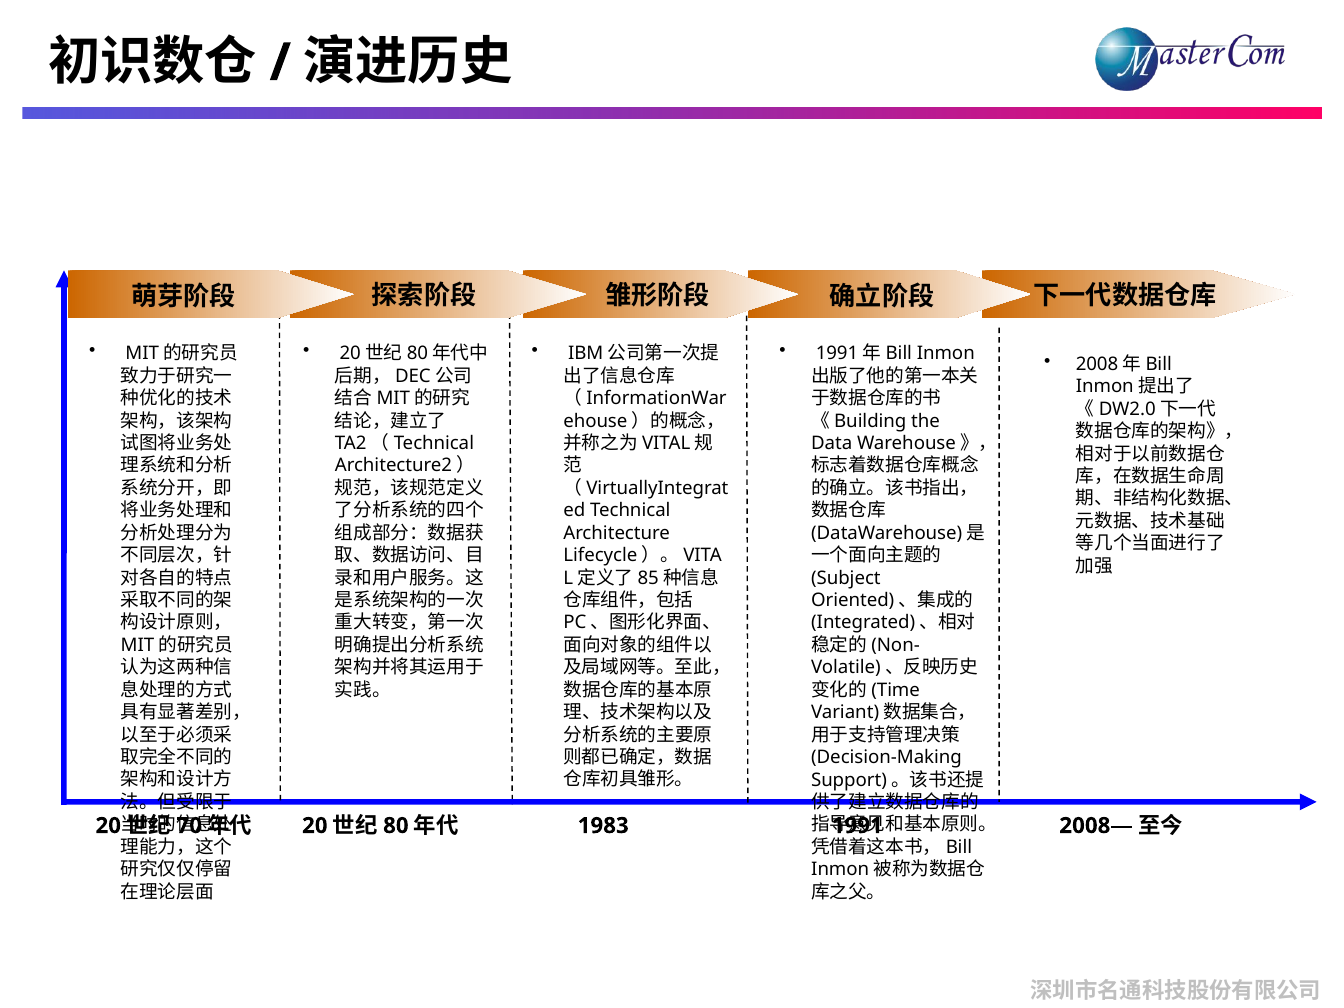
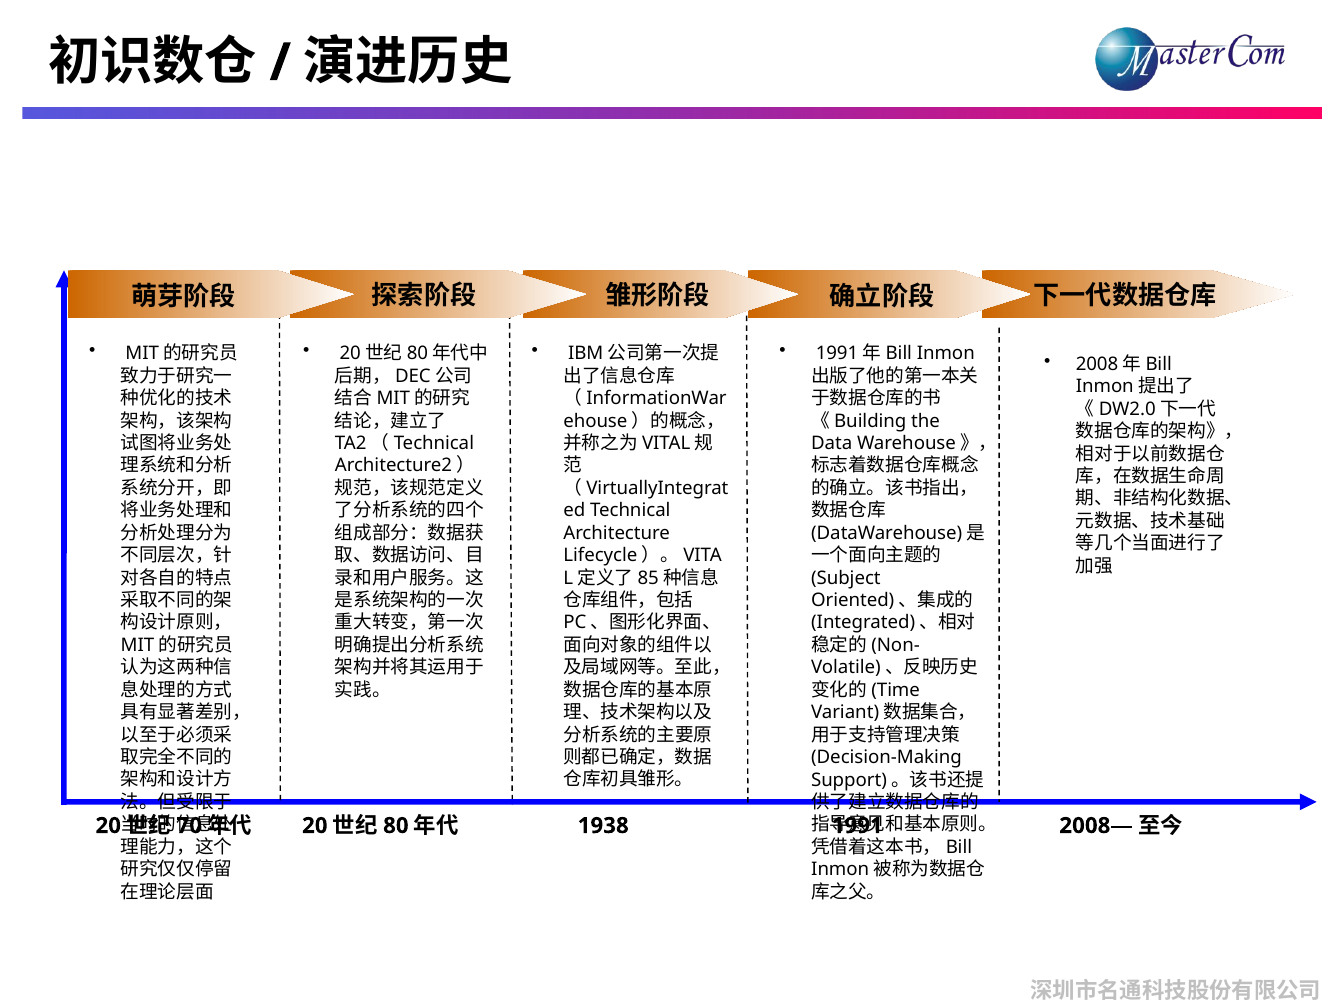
1983: 1983 -> 1938
